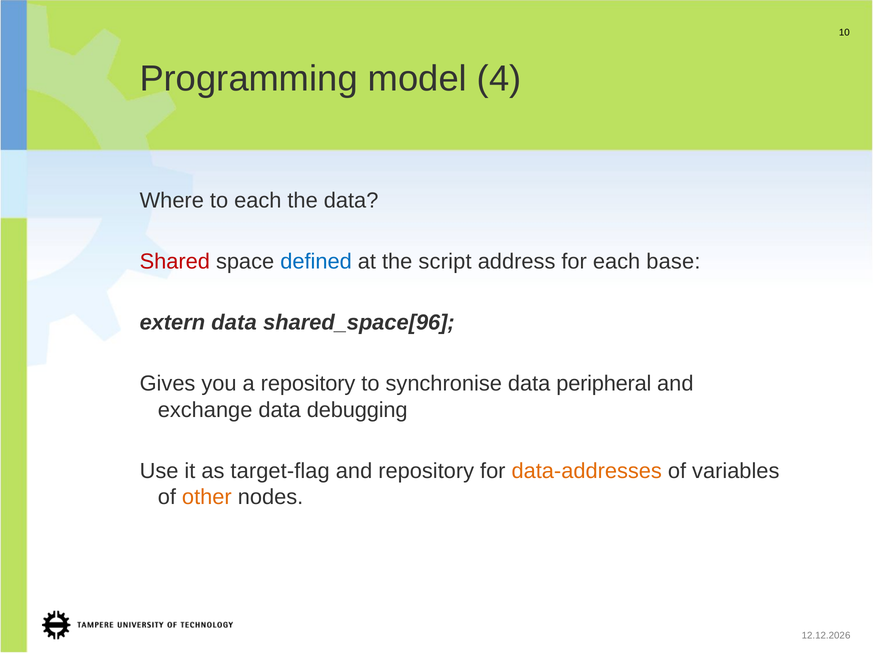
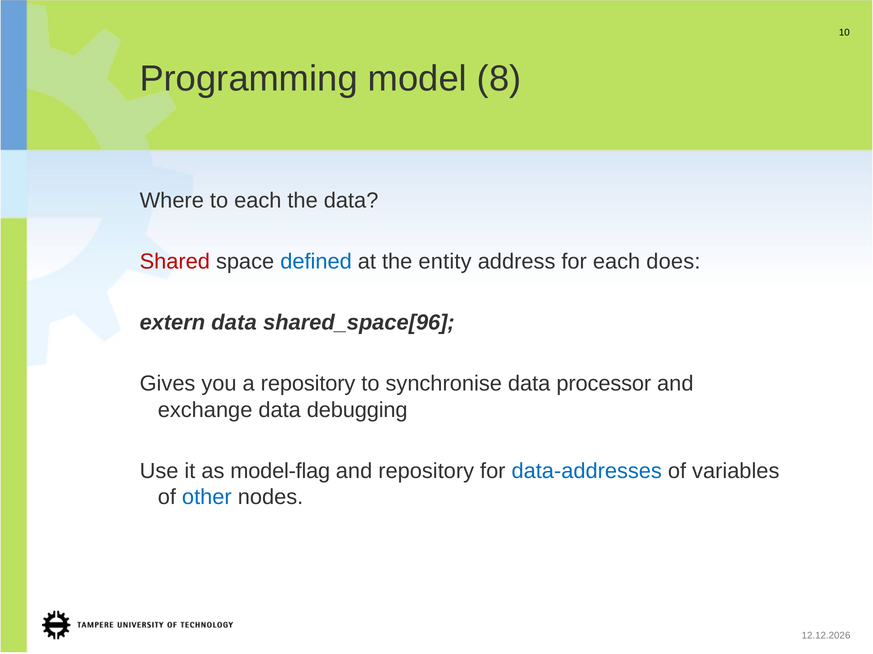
4: 4 -> 8
script: script -> entity
base: base -> does
peripheral: peripheral -> processor
target-flag: target-flag -> model-flag
data-addresses colour: orange -> blue
other colour: orange -> blue
